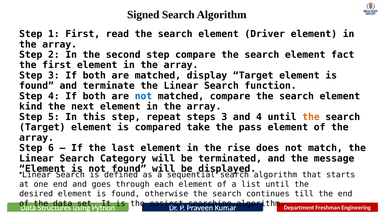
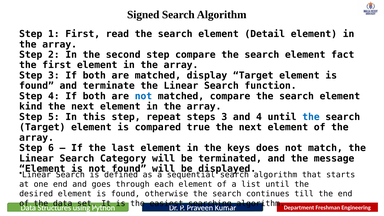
Driver: Driver -> Detail
the at (311, 117) colour: orange -> blue
take: take -> true
pass at (250, 127): pass -> next
rise: rise -> keys
